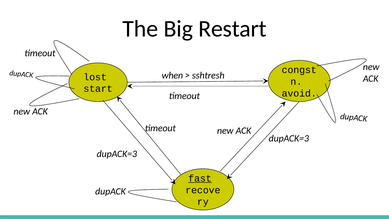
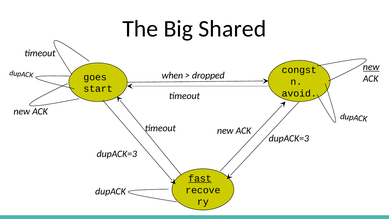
Restart: Restart -> Shared
new at (371, 67) underline: none -> present
sshtresh: sshtresh -> dropped
lost: lost -> goes
